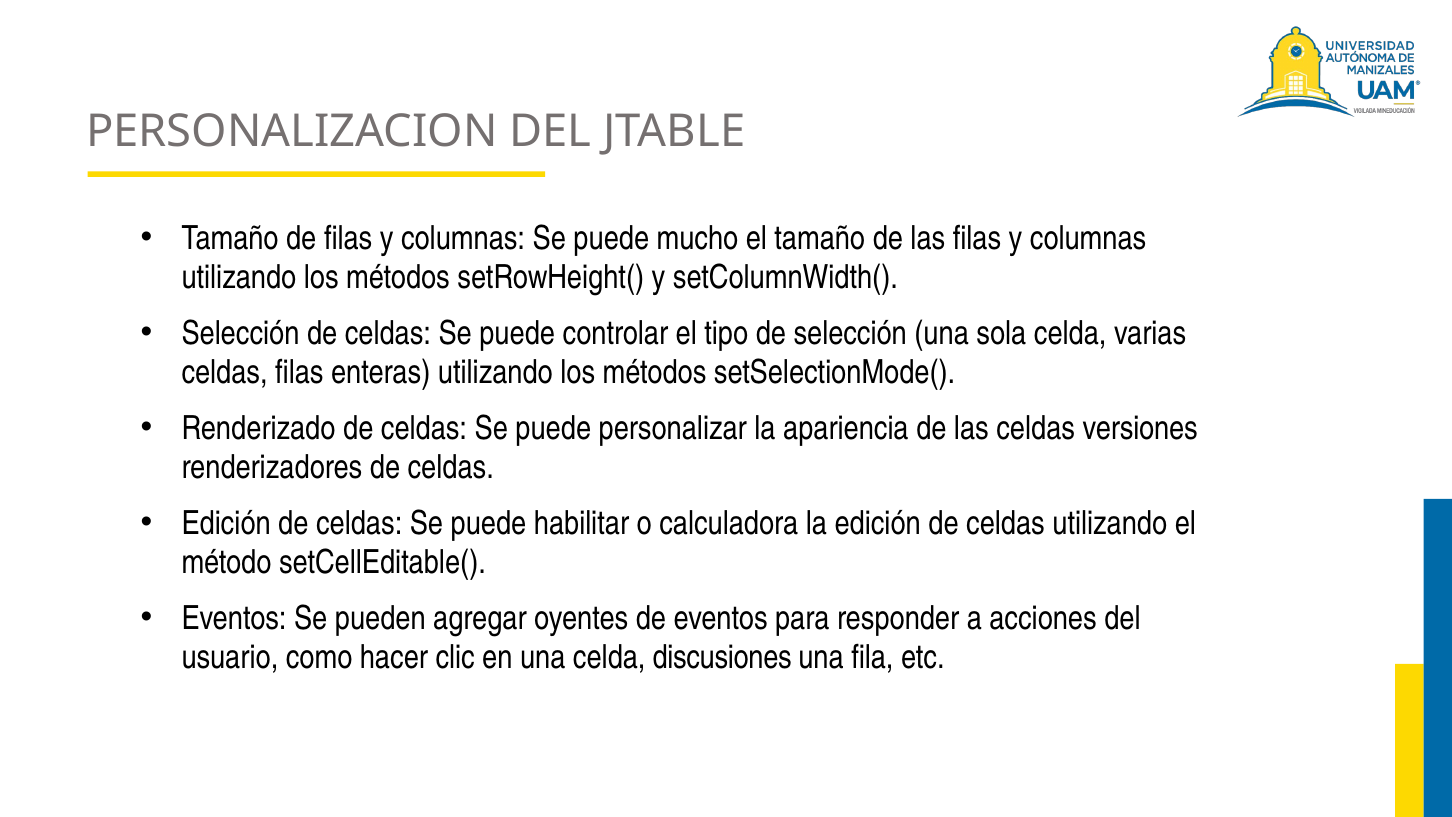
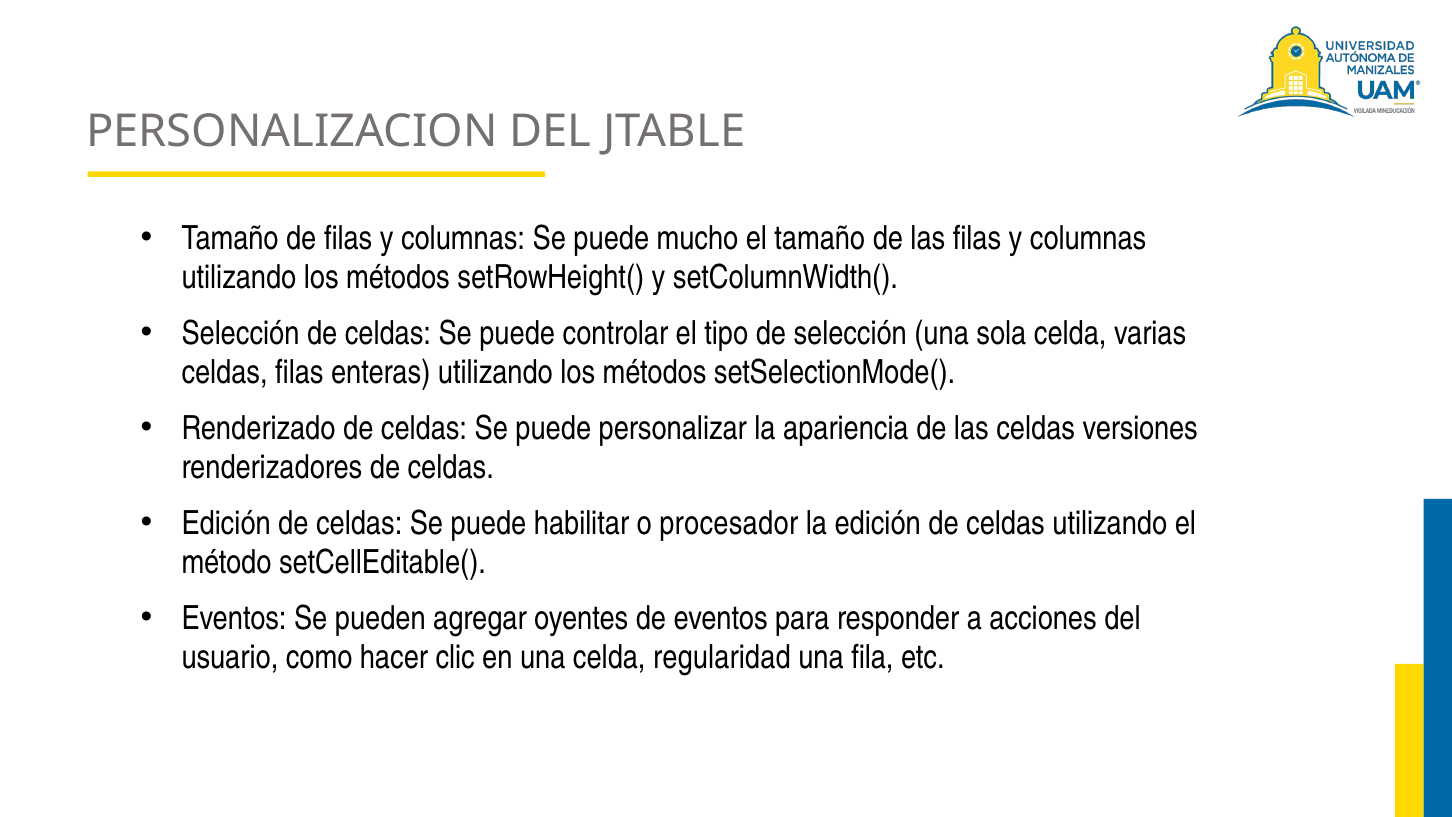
calculadora: calculadora -> procesador
discusiones: discusiones -> regularidad
